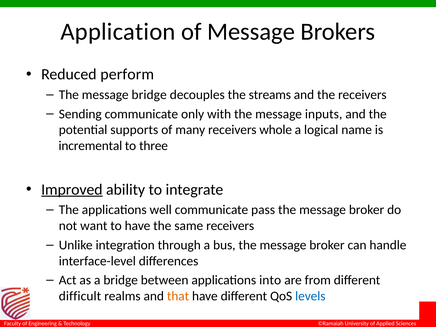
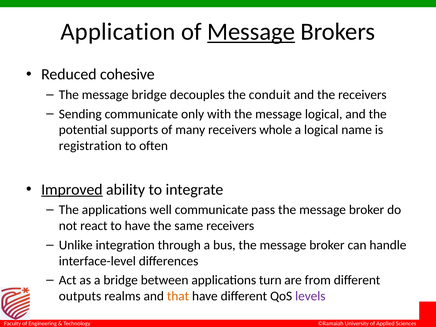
Message at (251, 32) underline: none -> present
perform: perform -> cohesive
streams: streams -> conduit
message inputs: inputs -> logical
incremental: incremental -> registration
three: three -> often
want: want -> react
into: into -> turn
difficult: difficult -> outputs
levels colour: blue -> purple
